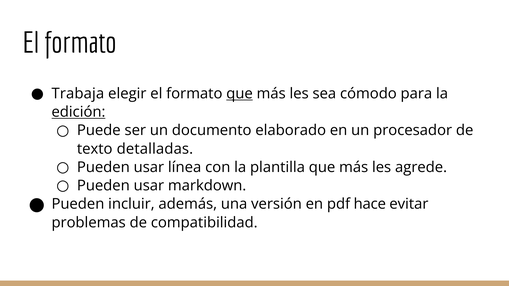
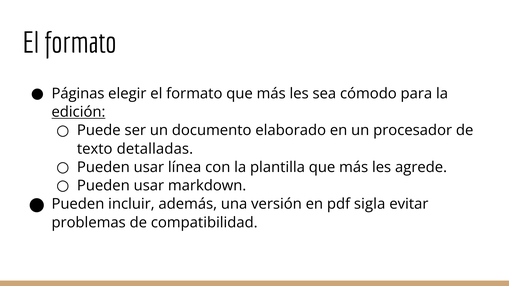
Trabaja: Trabaja -> Páginas
que at (240, 94) underline: present -> none
hace: hace -> sigla
